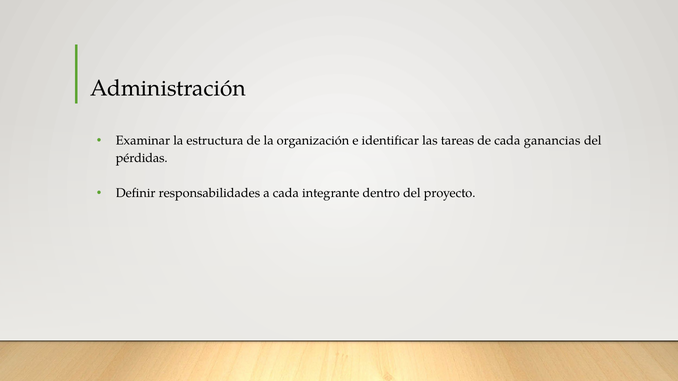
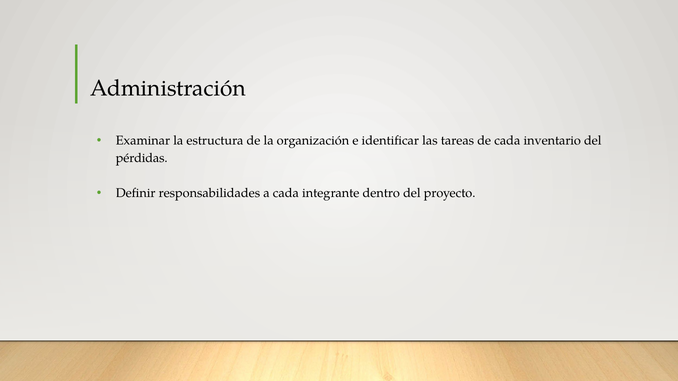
ganancias: ganancias -> inventario
